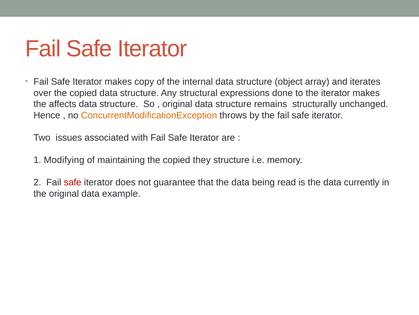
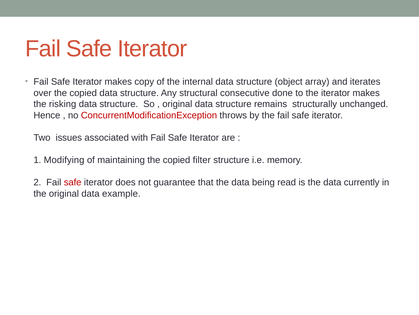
expressions: expressions -> consecutive
affects: affects -> risking
ConcurrentModificationException colour: orange -> red
they: they -> filter
